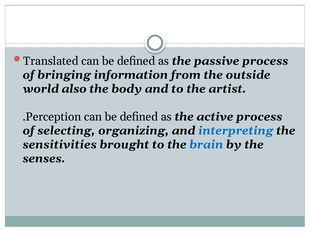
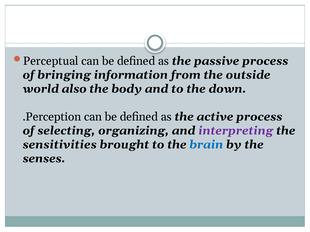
Translated: Translated -> Perceptual
artist: artist -> down
interpreting colour: blue -> purple
